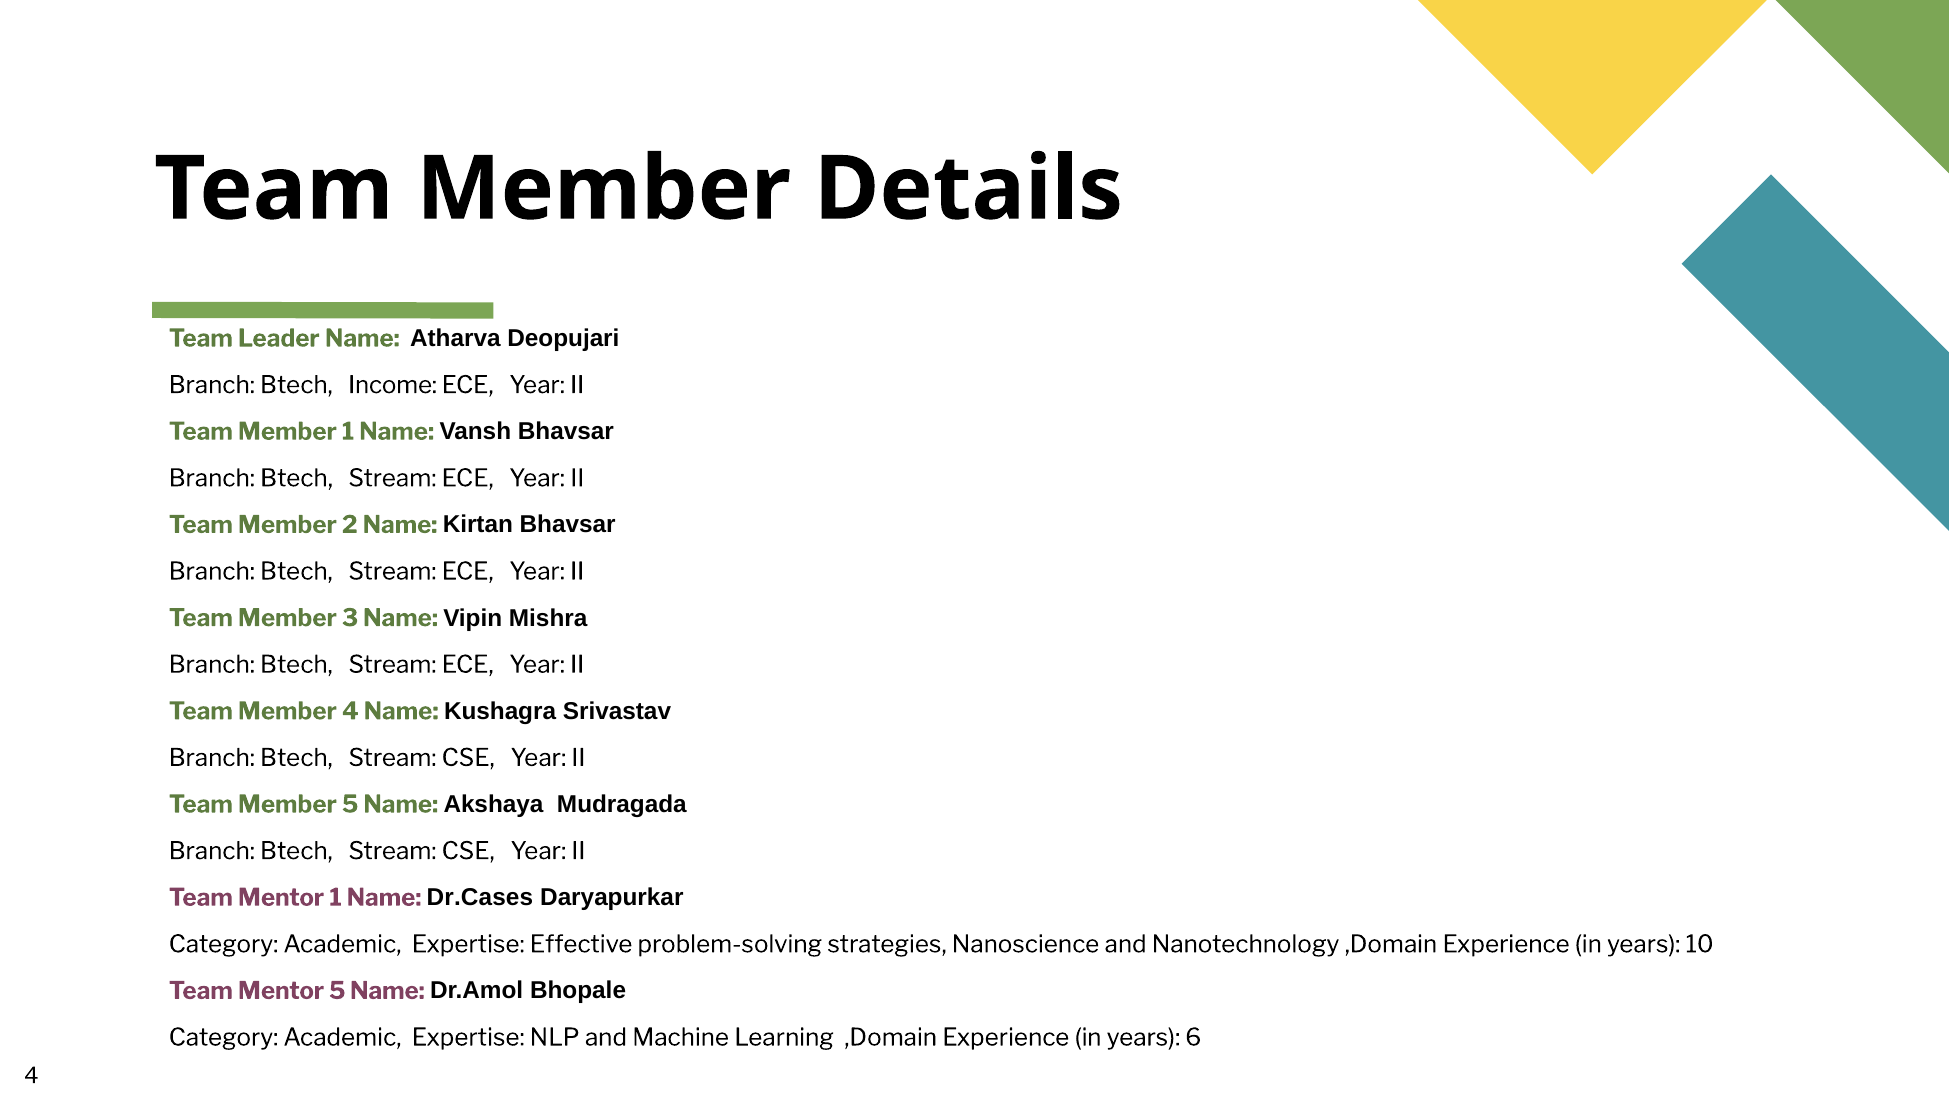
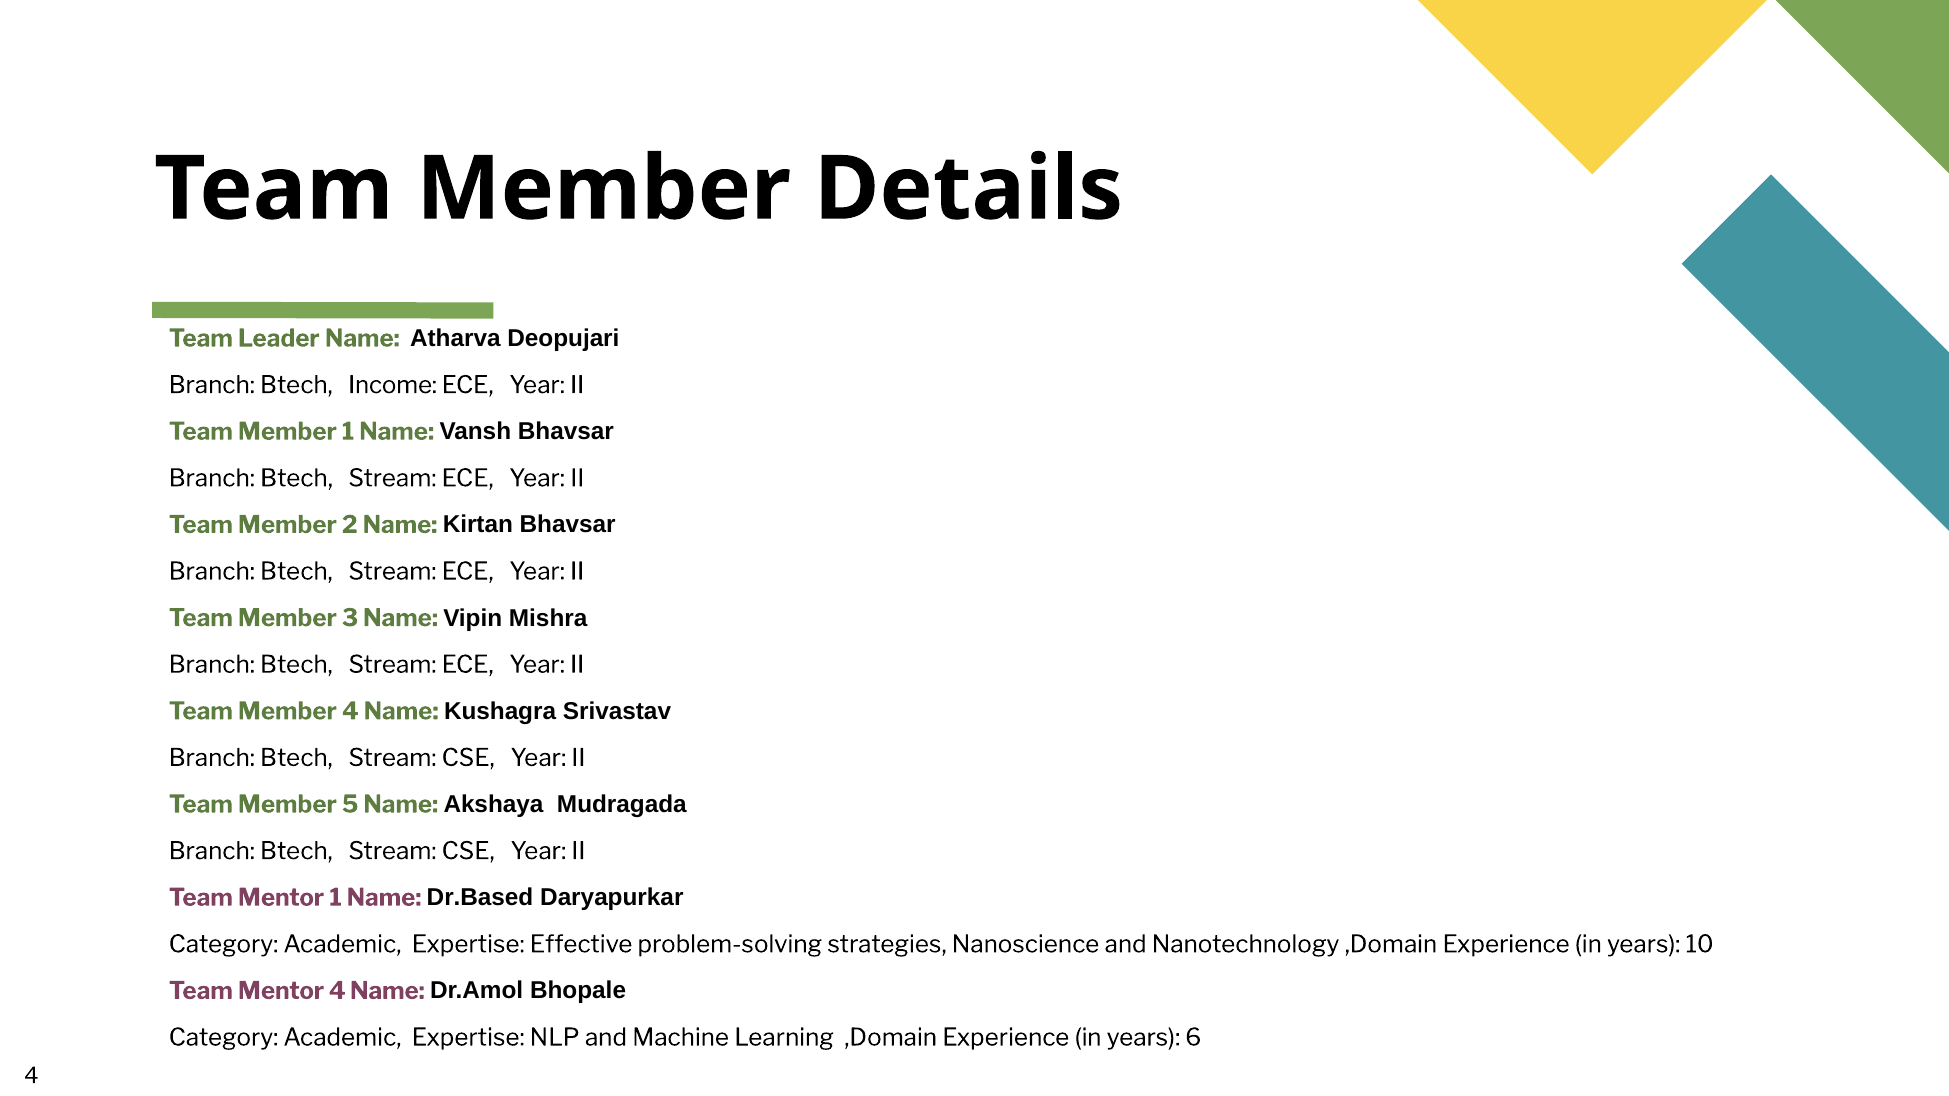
Dr.Cases: Dr.Cases -> Dr.Based
Mentor 5: 5 -> 4
